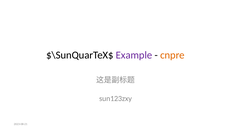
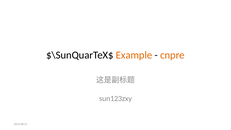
Example colour: purple -> orange
